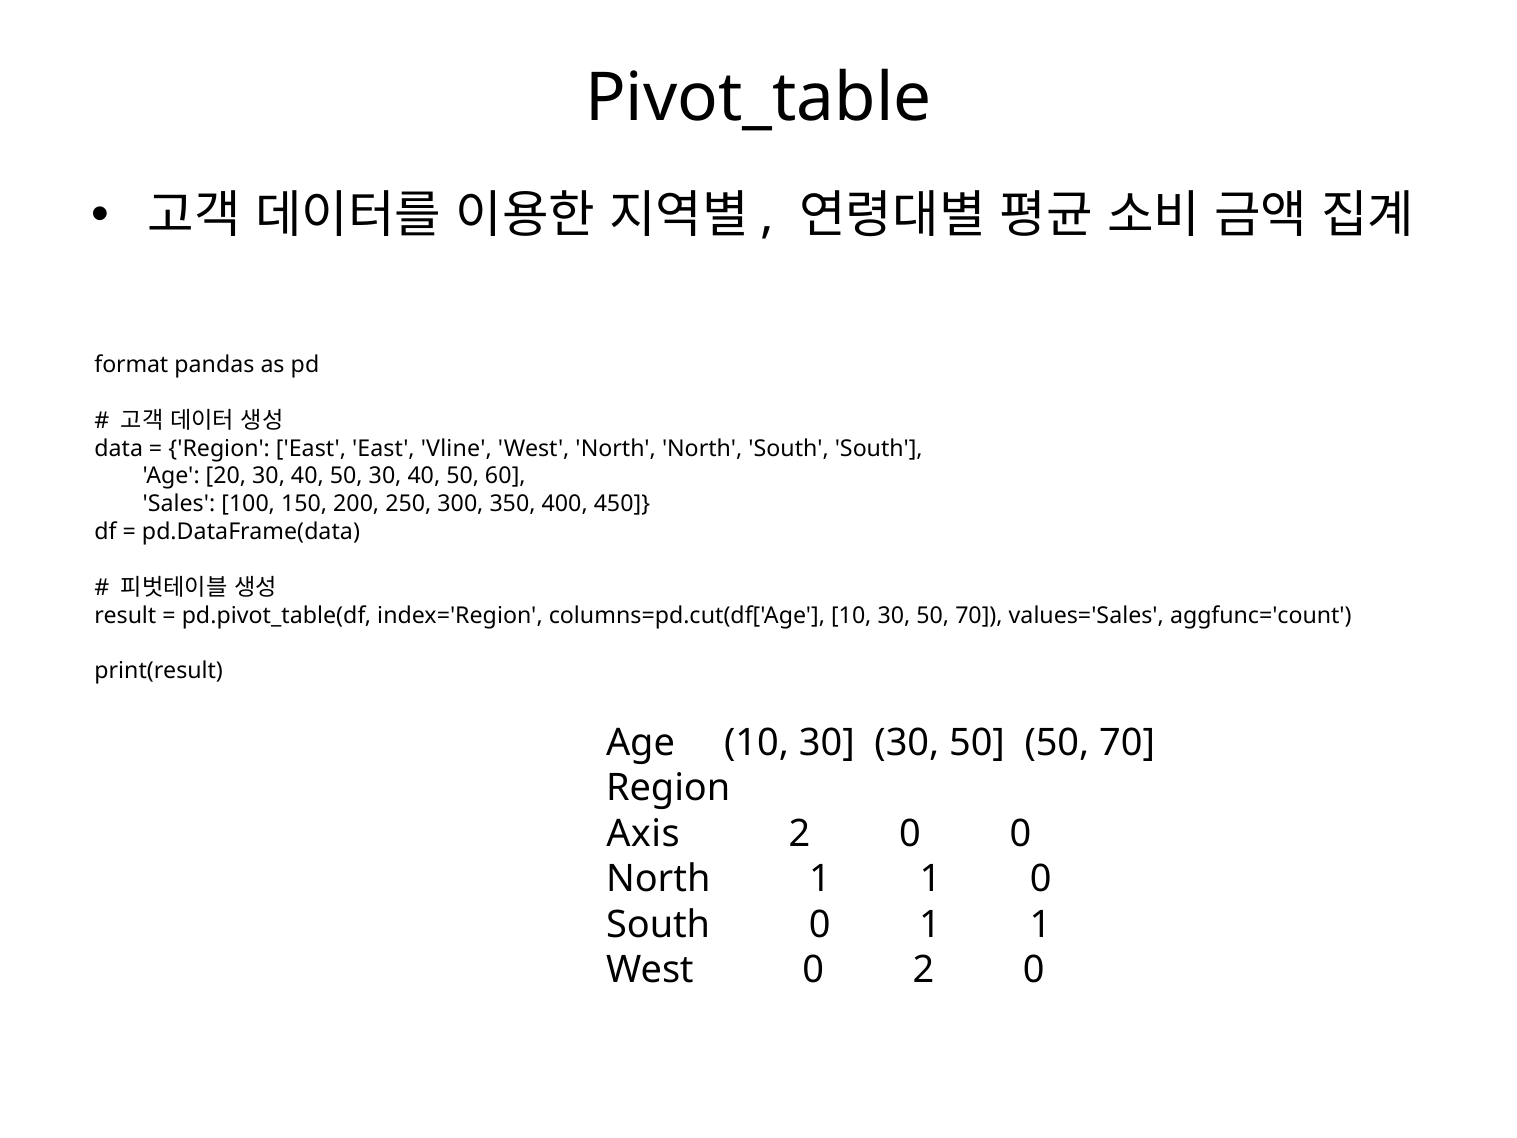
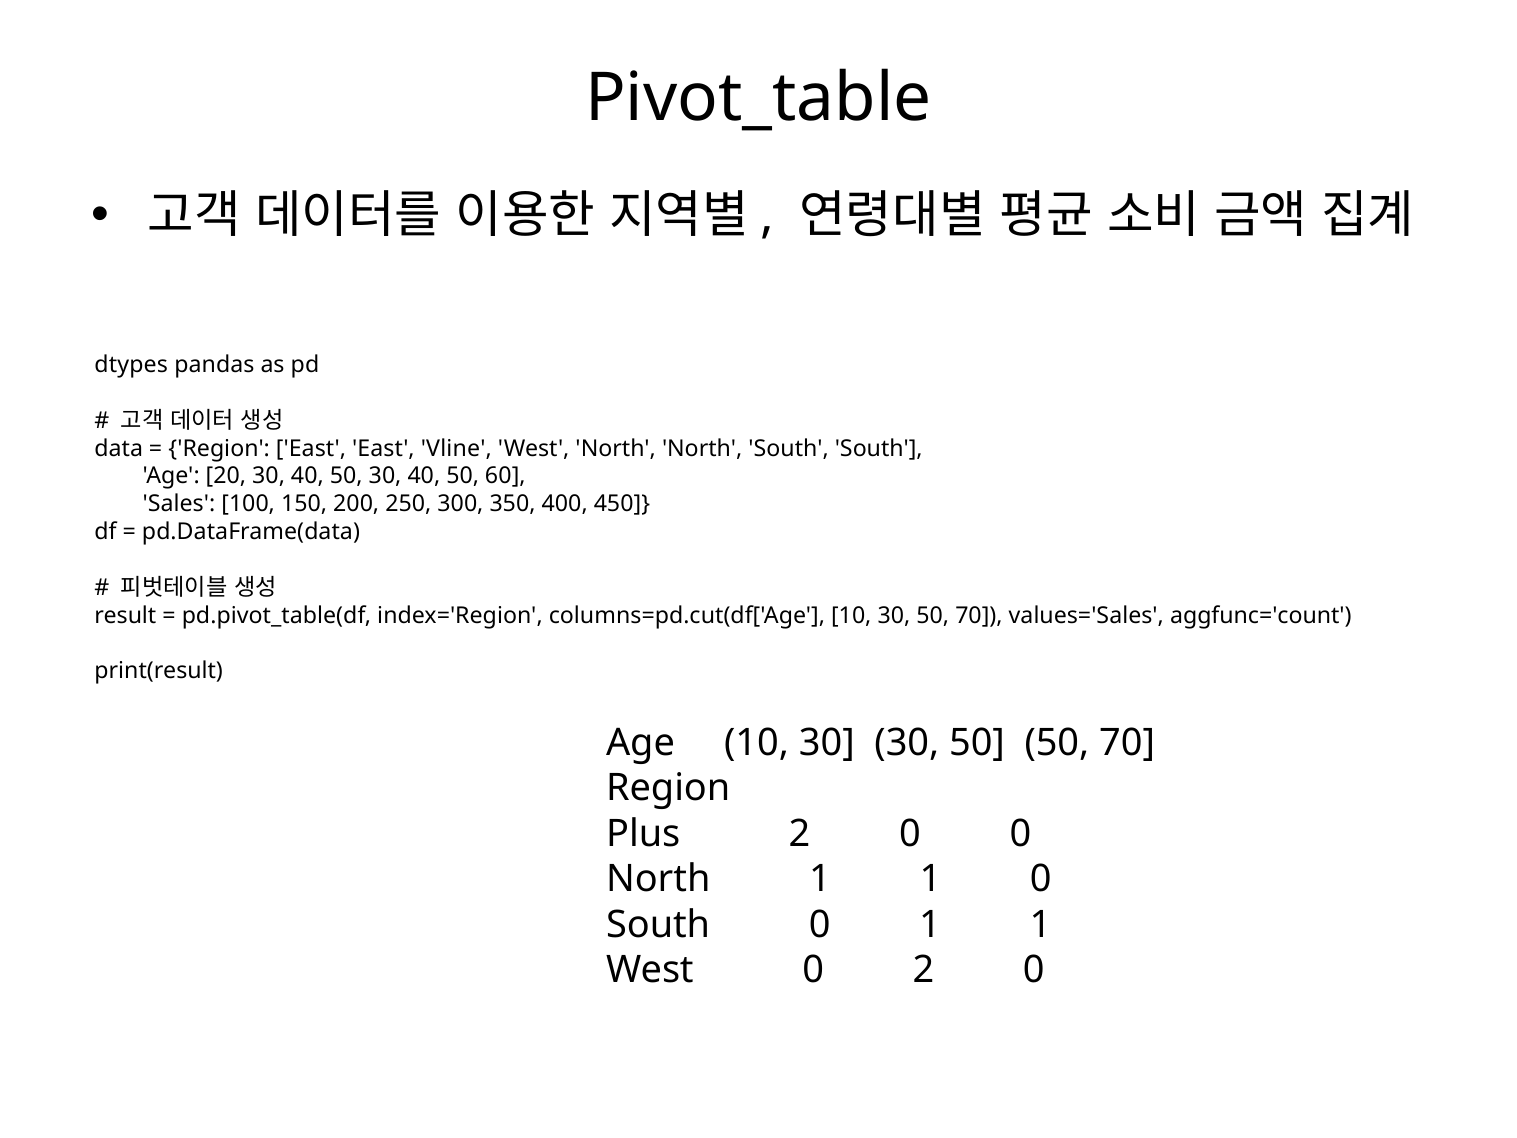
format: format -> dtypes
Axis: Axis -> Plus
